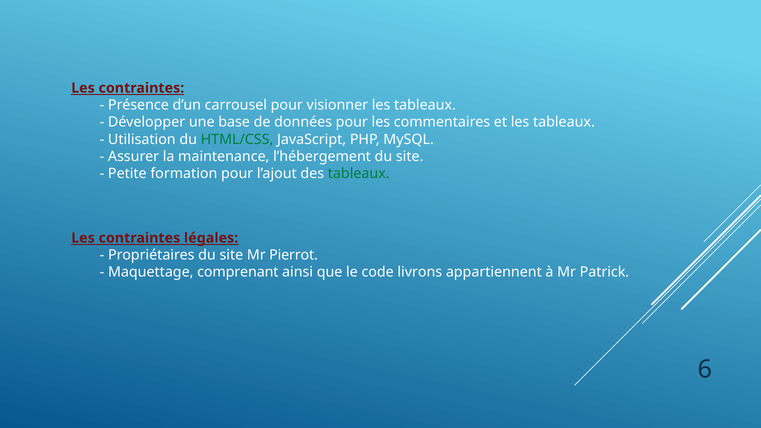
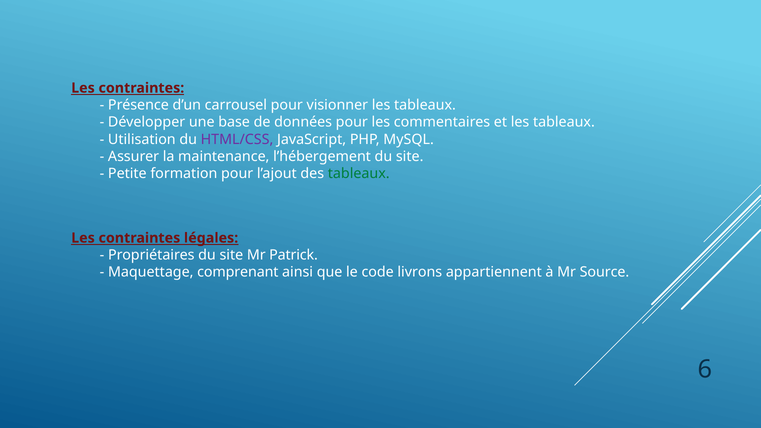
HTML/CSS colour: green -> purple
Pierrot: Pierrot -> Patrick
Patrick: Patrick -> Source
